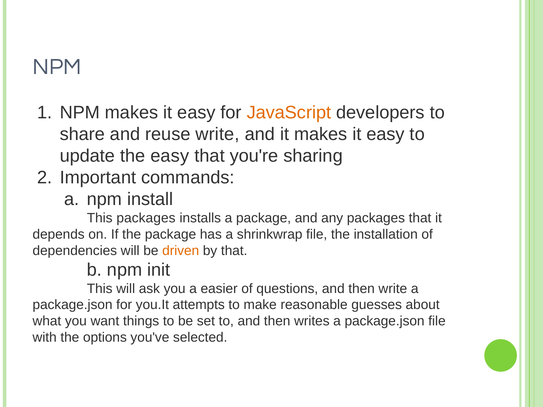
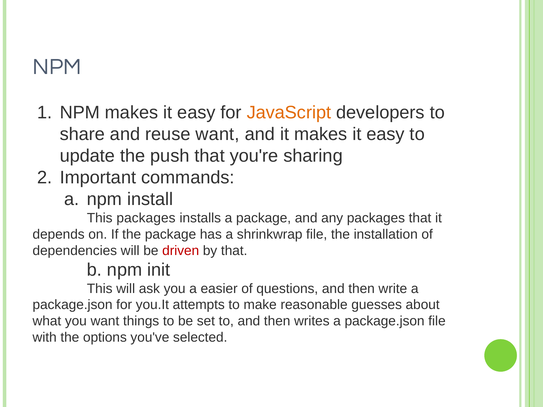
reuse write: write -> want
the easy: easy -> push
driven colour: orange -> red
